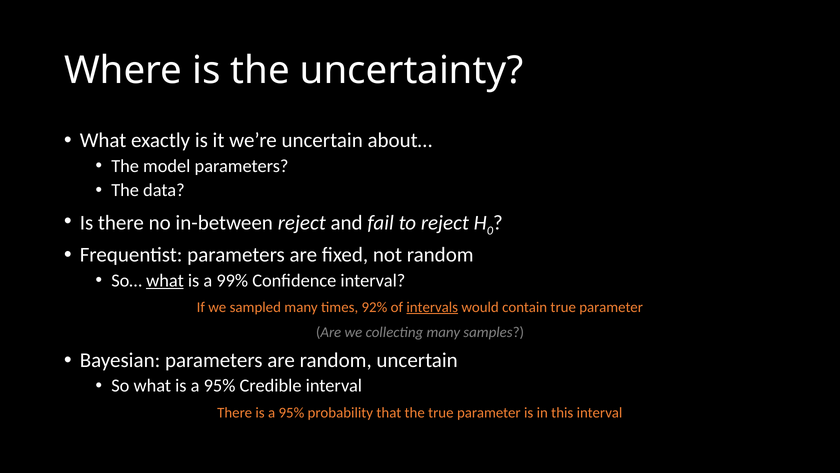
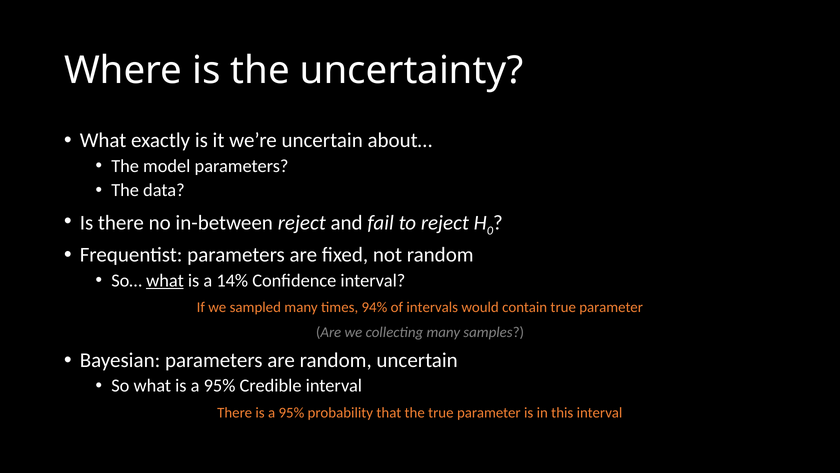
99%: 99% -> 14%
92%: 92% -> 94%
intervals underline: present -> none
